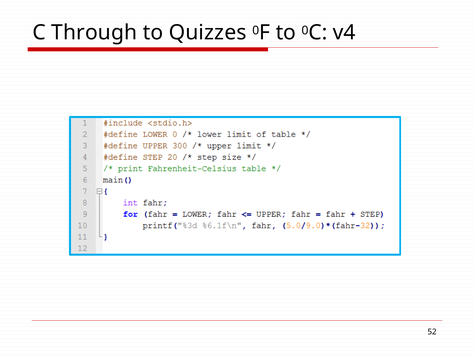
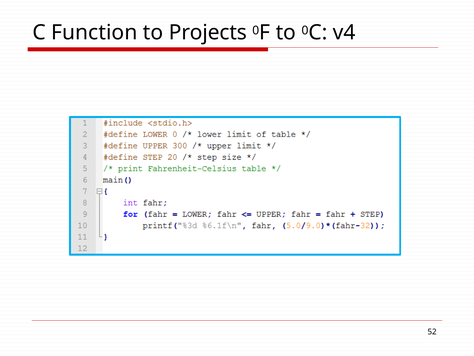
Through: Through -> Function
Quizzes: Quizzes -> Projects
